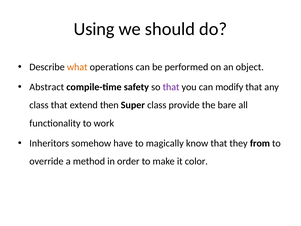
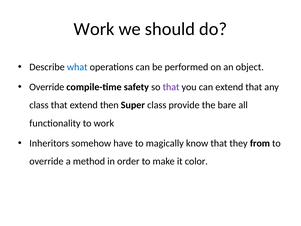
Using at (94, 29): Using -> Work
what colour: orange -> blue
Abstract at (47, 87): Abstract -> Override
can modify: modify -> extend
